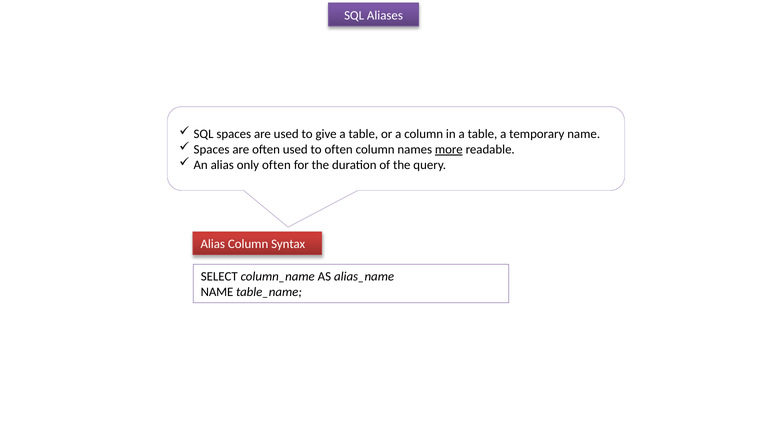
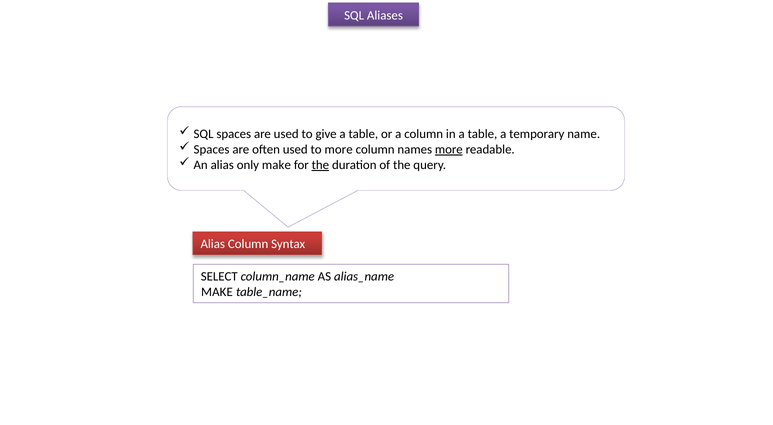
to often: often -> more
only often: often -> make
the at (320, 165) underline: none -> present
NAME at (217, 292): NAME -> MAKE
